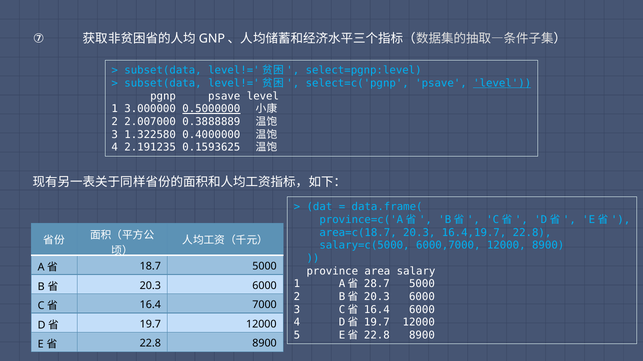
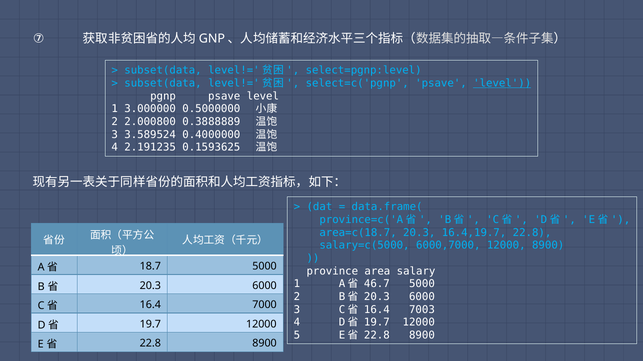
0.5000000 underline: present -> none
2.007000: 2.007000 -> 2.000800
1.322580: 1.322580 -> 3.589524
28.7: 28.7 -> 46.7
16.4 6000: 6000 -> 7003
